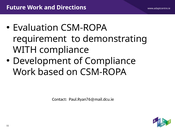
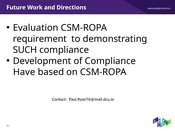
WITH: WITH -> SUCH
Work at (24, 72): Work -> Have
